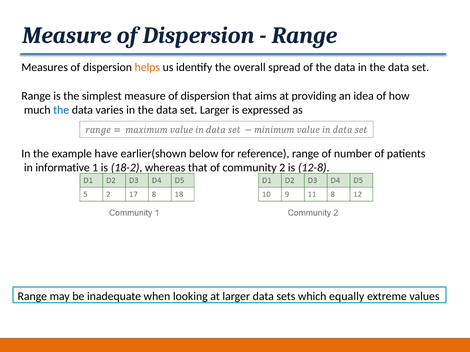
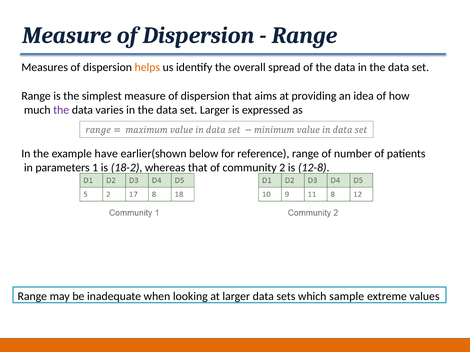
the at (61, 110) colour: blue -> purple
informative: informative -> parameters
equally: equally -> sample
